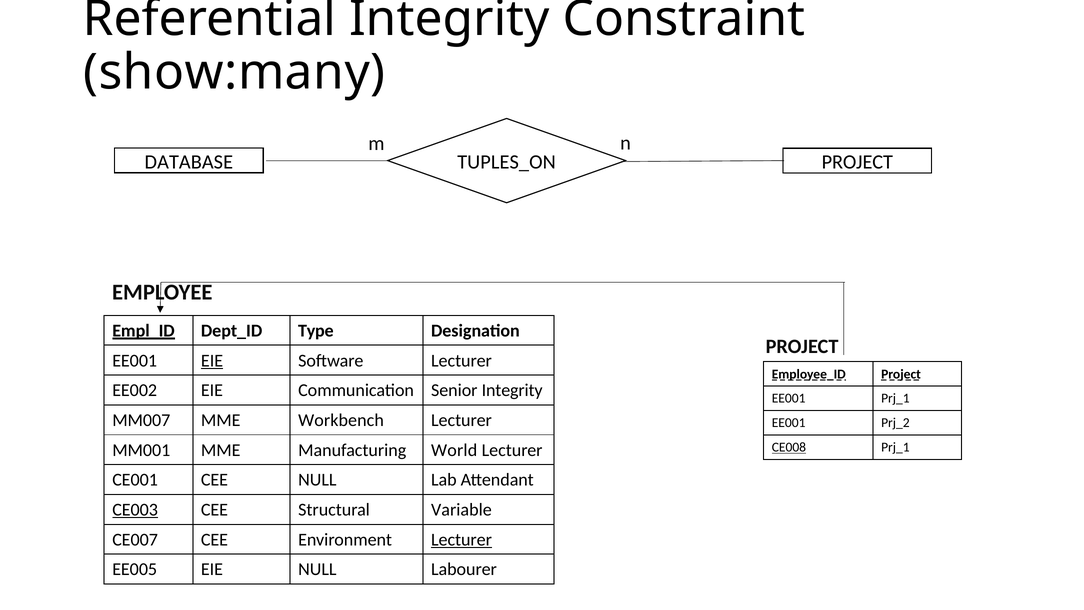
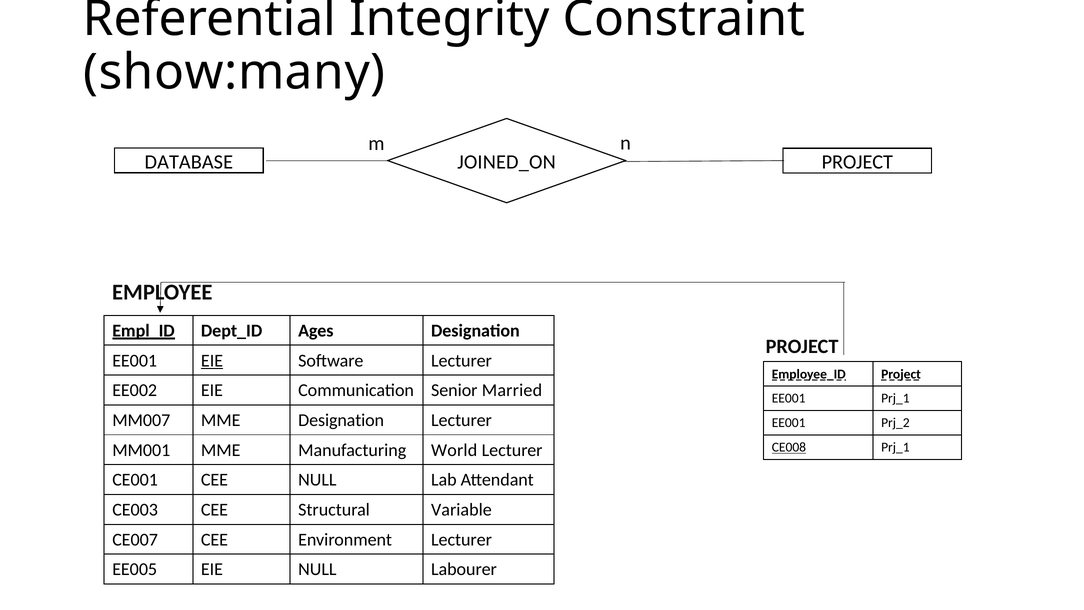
TUPLES_ON: TUPLES_ON -> JOINED_ON
Type: Type -> Ages
Senior Integrity: Integrity -> Married
MME Workbench: Workbench -> Designation
CE003 underline: present -> none
Lecturer at (461, 539) underline: present -> none
